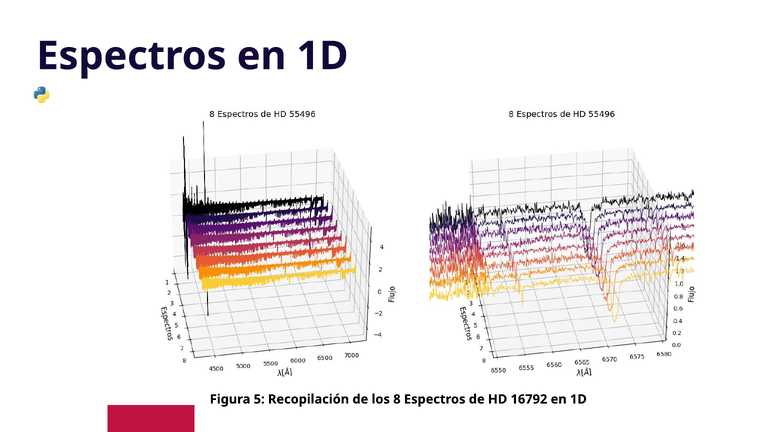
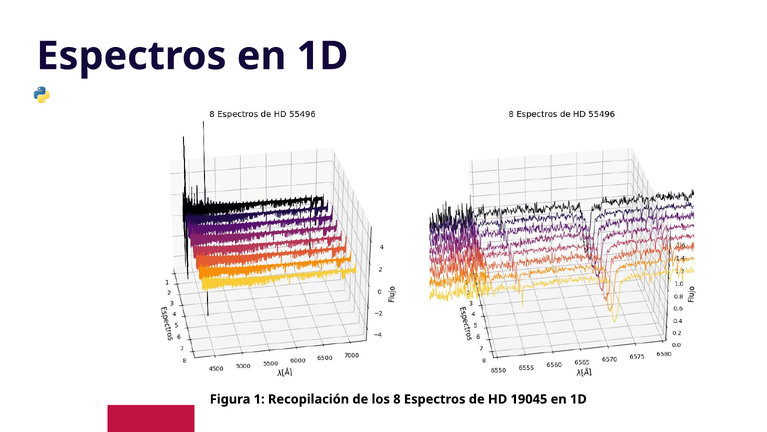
5: 5 -> 1
16792: 16792 -> 19045
